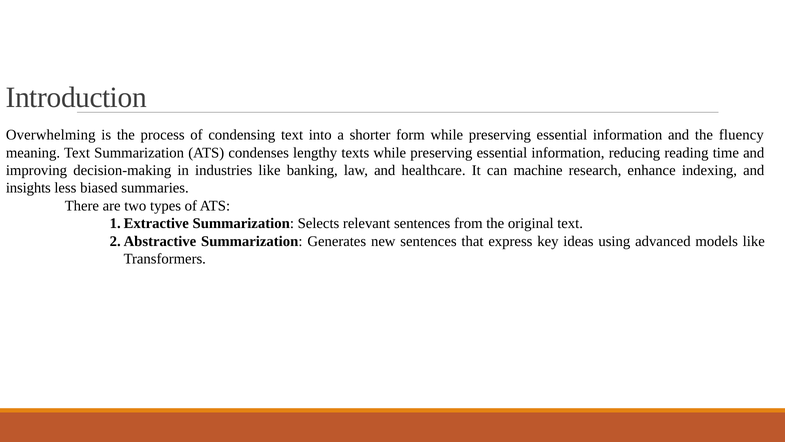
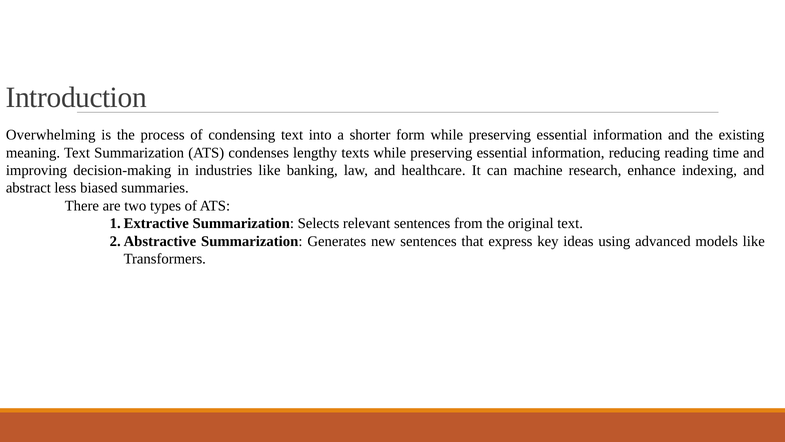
fluency: fluency -> existing
insights: insights -> abstract
